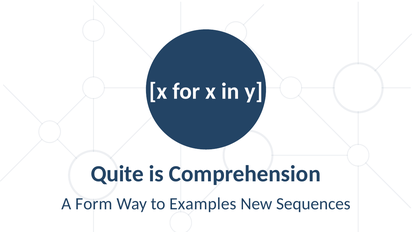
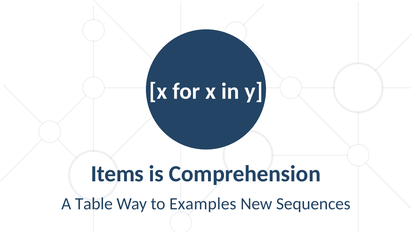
Quite: Quite -> Items
Form: Form -> Table
